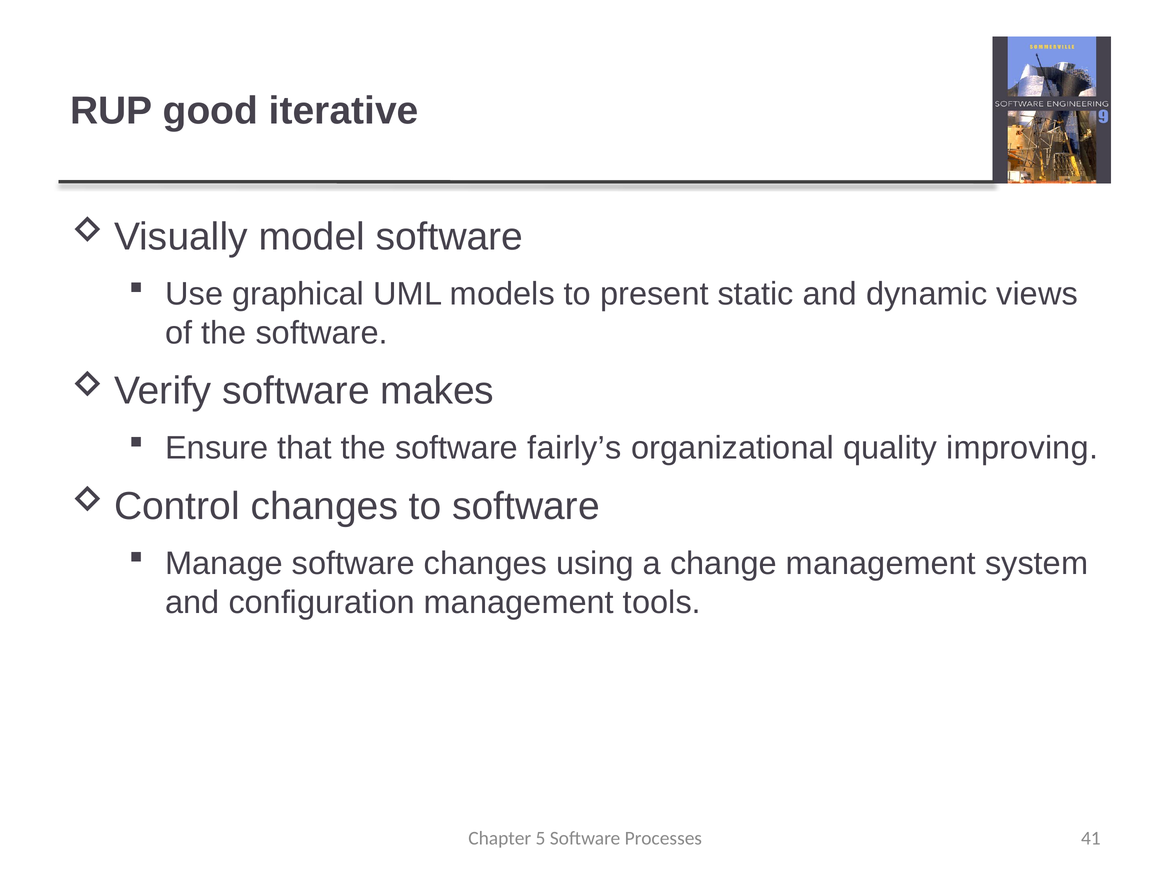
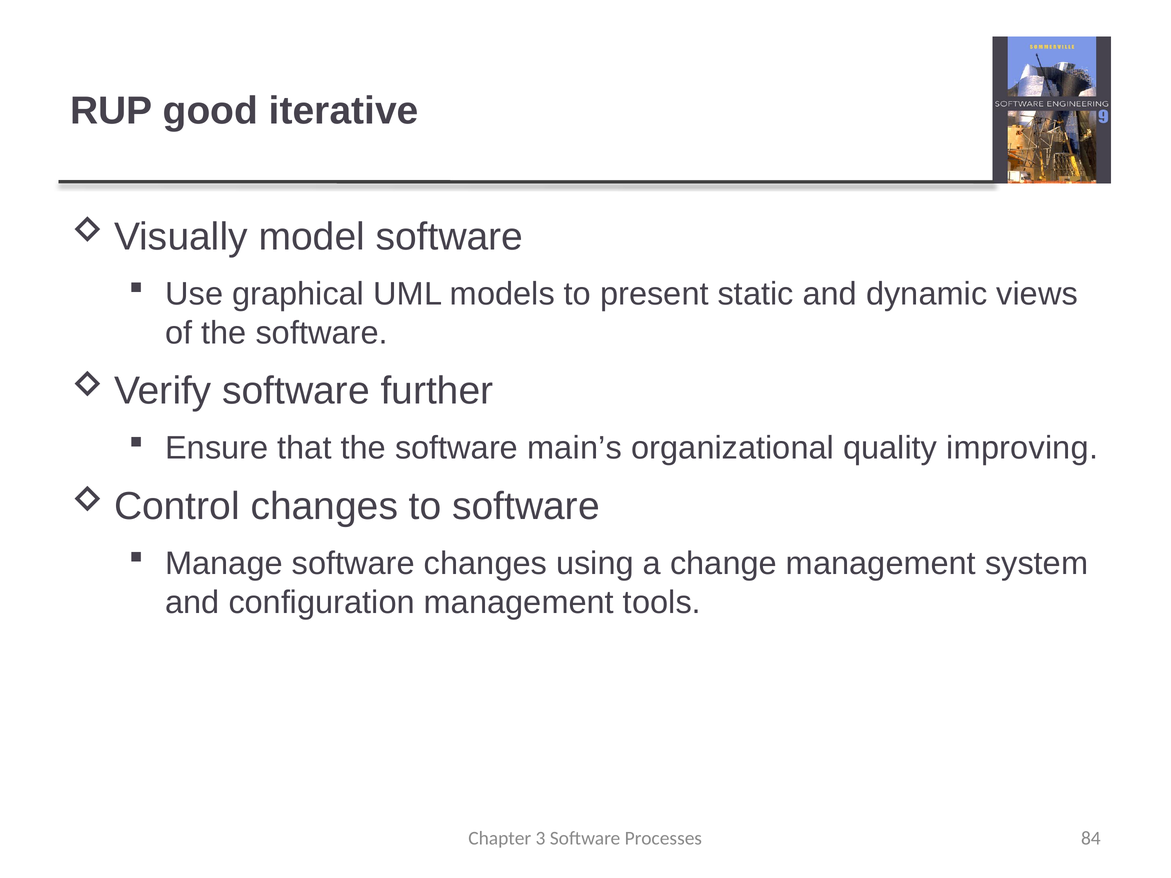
makes: makes -> further
fairly’s: fairly’s -> main’s
5: 5 -> 3
41: 41 -> 84
